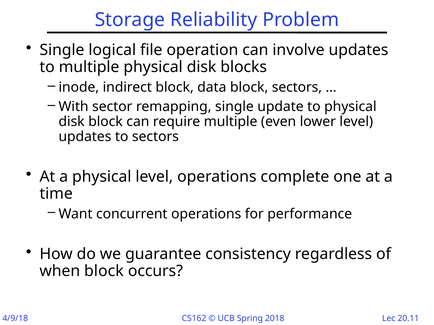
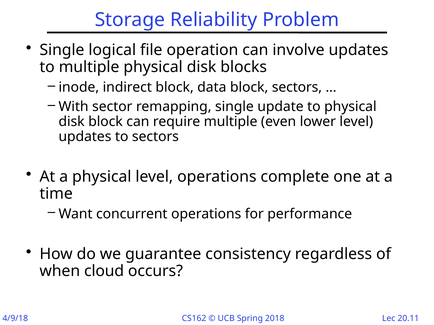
when block: block -> cloud
